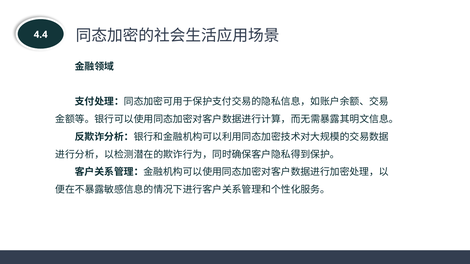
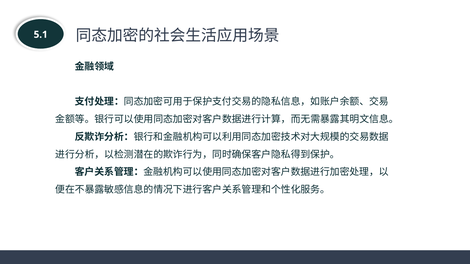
4.4: 4.4 -> 5.1
